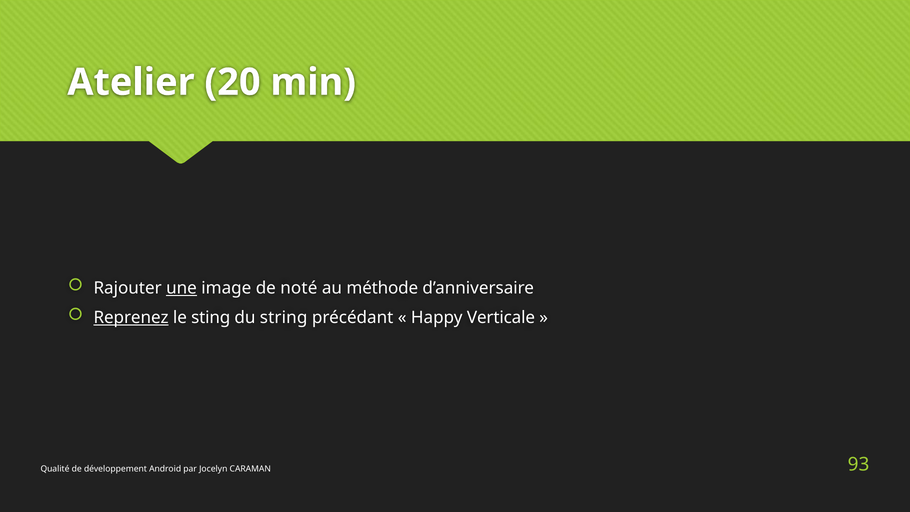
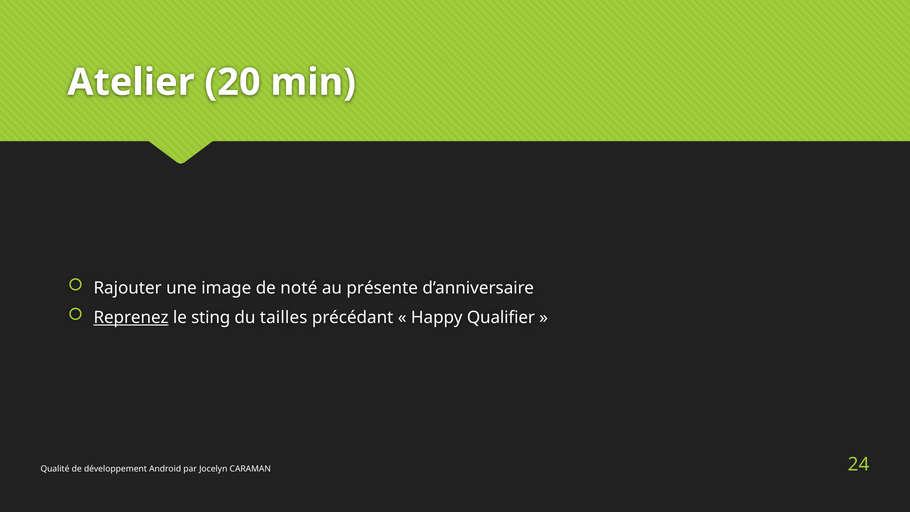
une underline: present -> none
méthode: méthode -> présente
string: string -> tailles
Verticale: Verticale -> Qualifier
93: 93 -> 24
